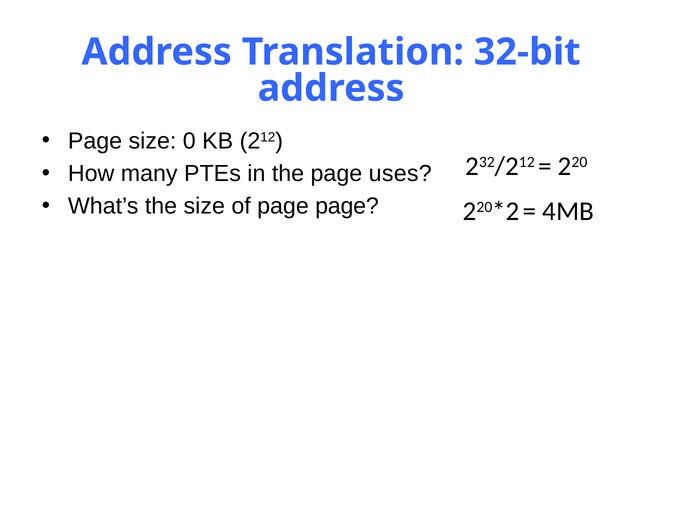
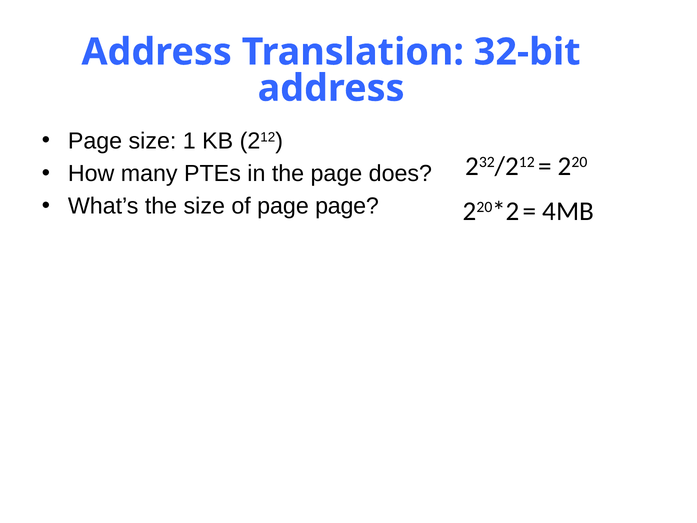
0: 0 -> 1
uses: uses -> does
